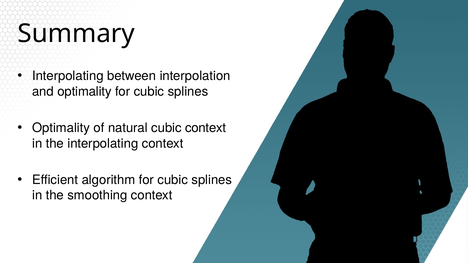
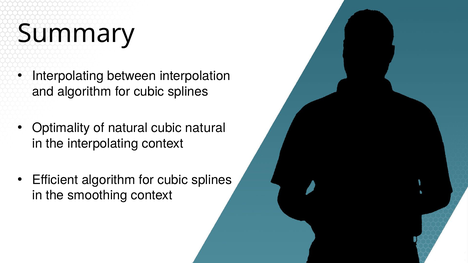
and optimality: optimality -> algorithm
cubic context: context -> natural
